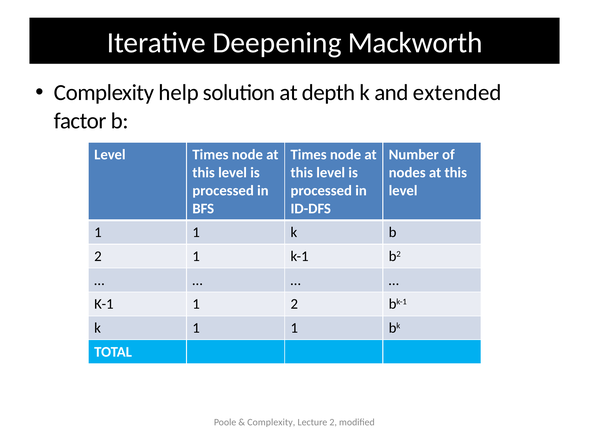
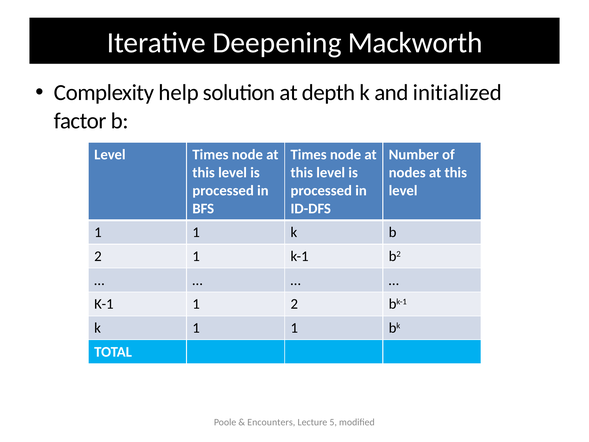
extended: extended -> initialized
Complexity at (271, 422): Complexity -> Encounters
Lecture 2: 2 -> 5
